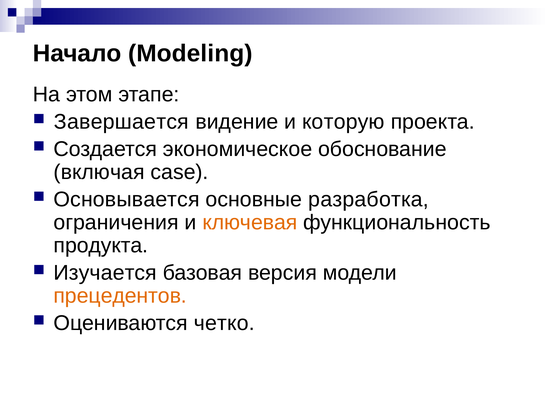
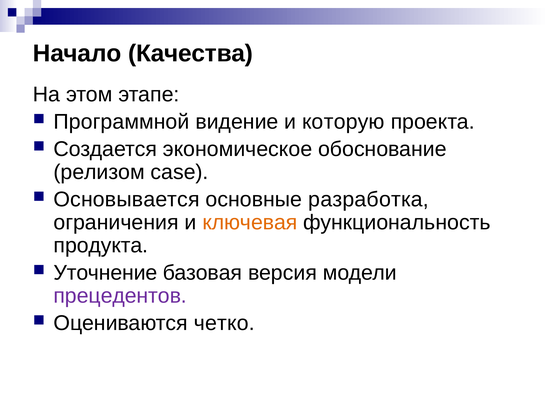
Modeling: Modeling -> Качества
Завершается: Завершается -> Программной
включая: включая -> релизом
Изучается: Изучается -> Уточнение
прецедентов colour: orange -> purple
